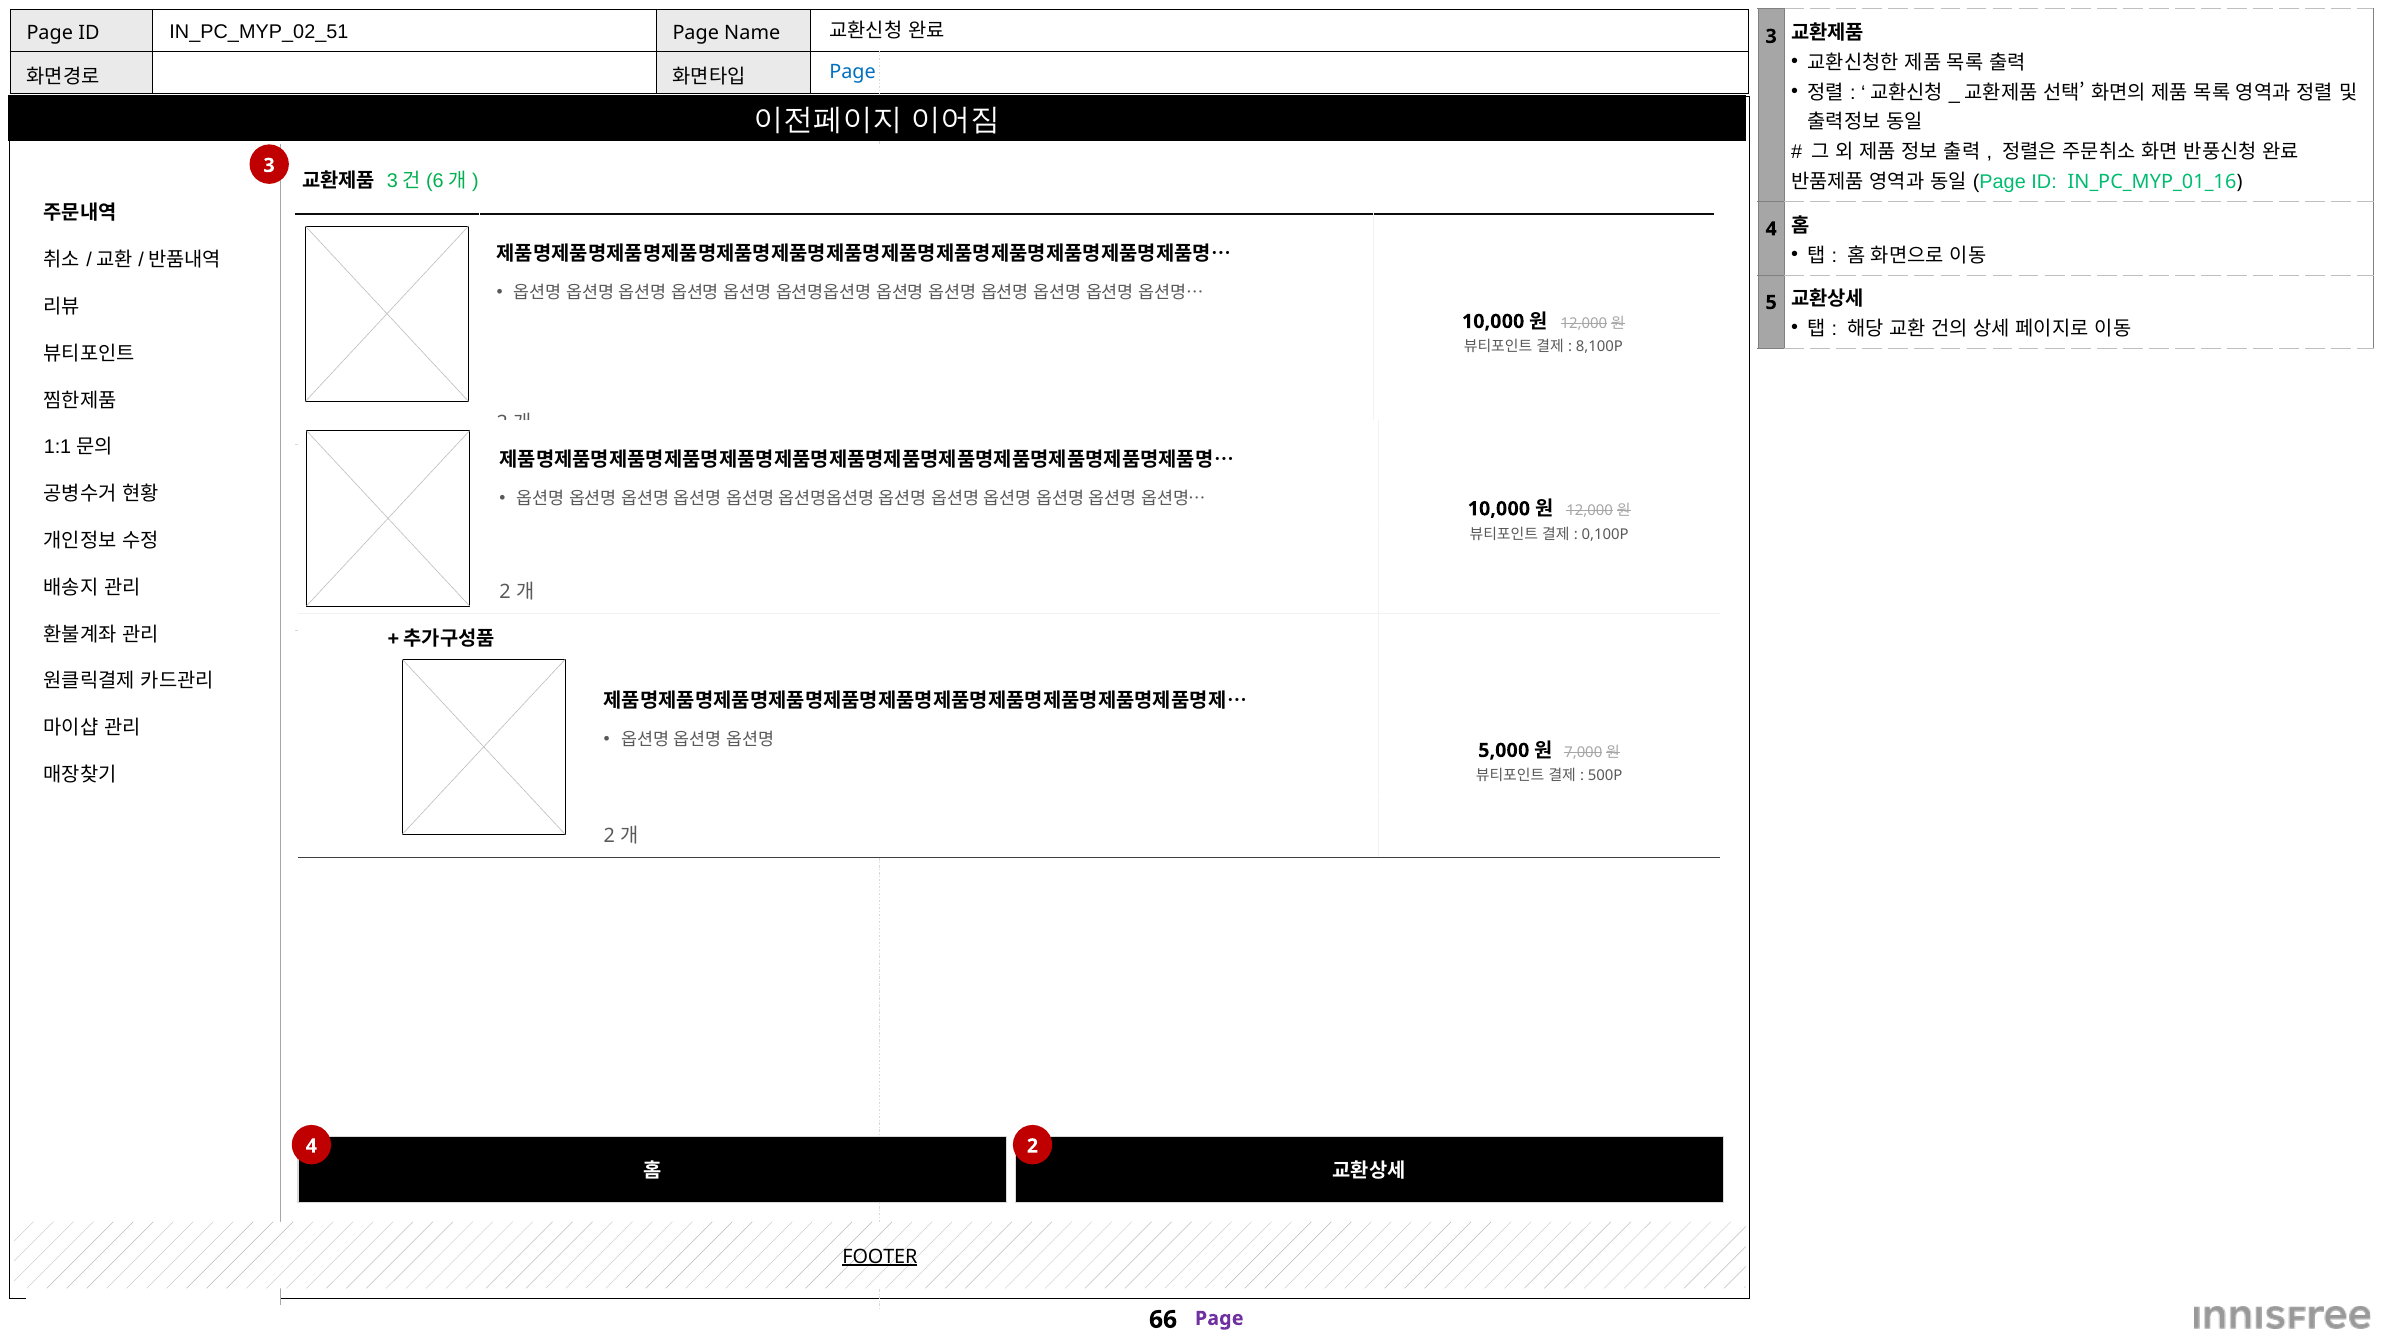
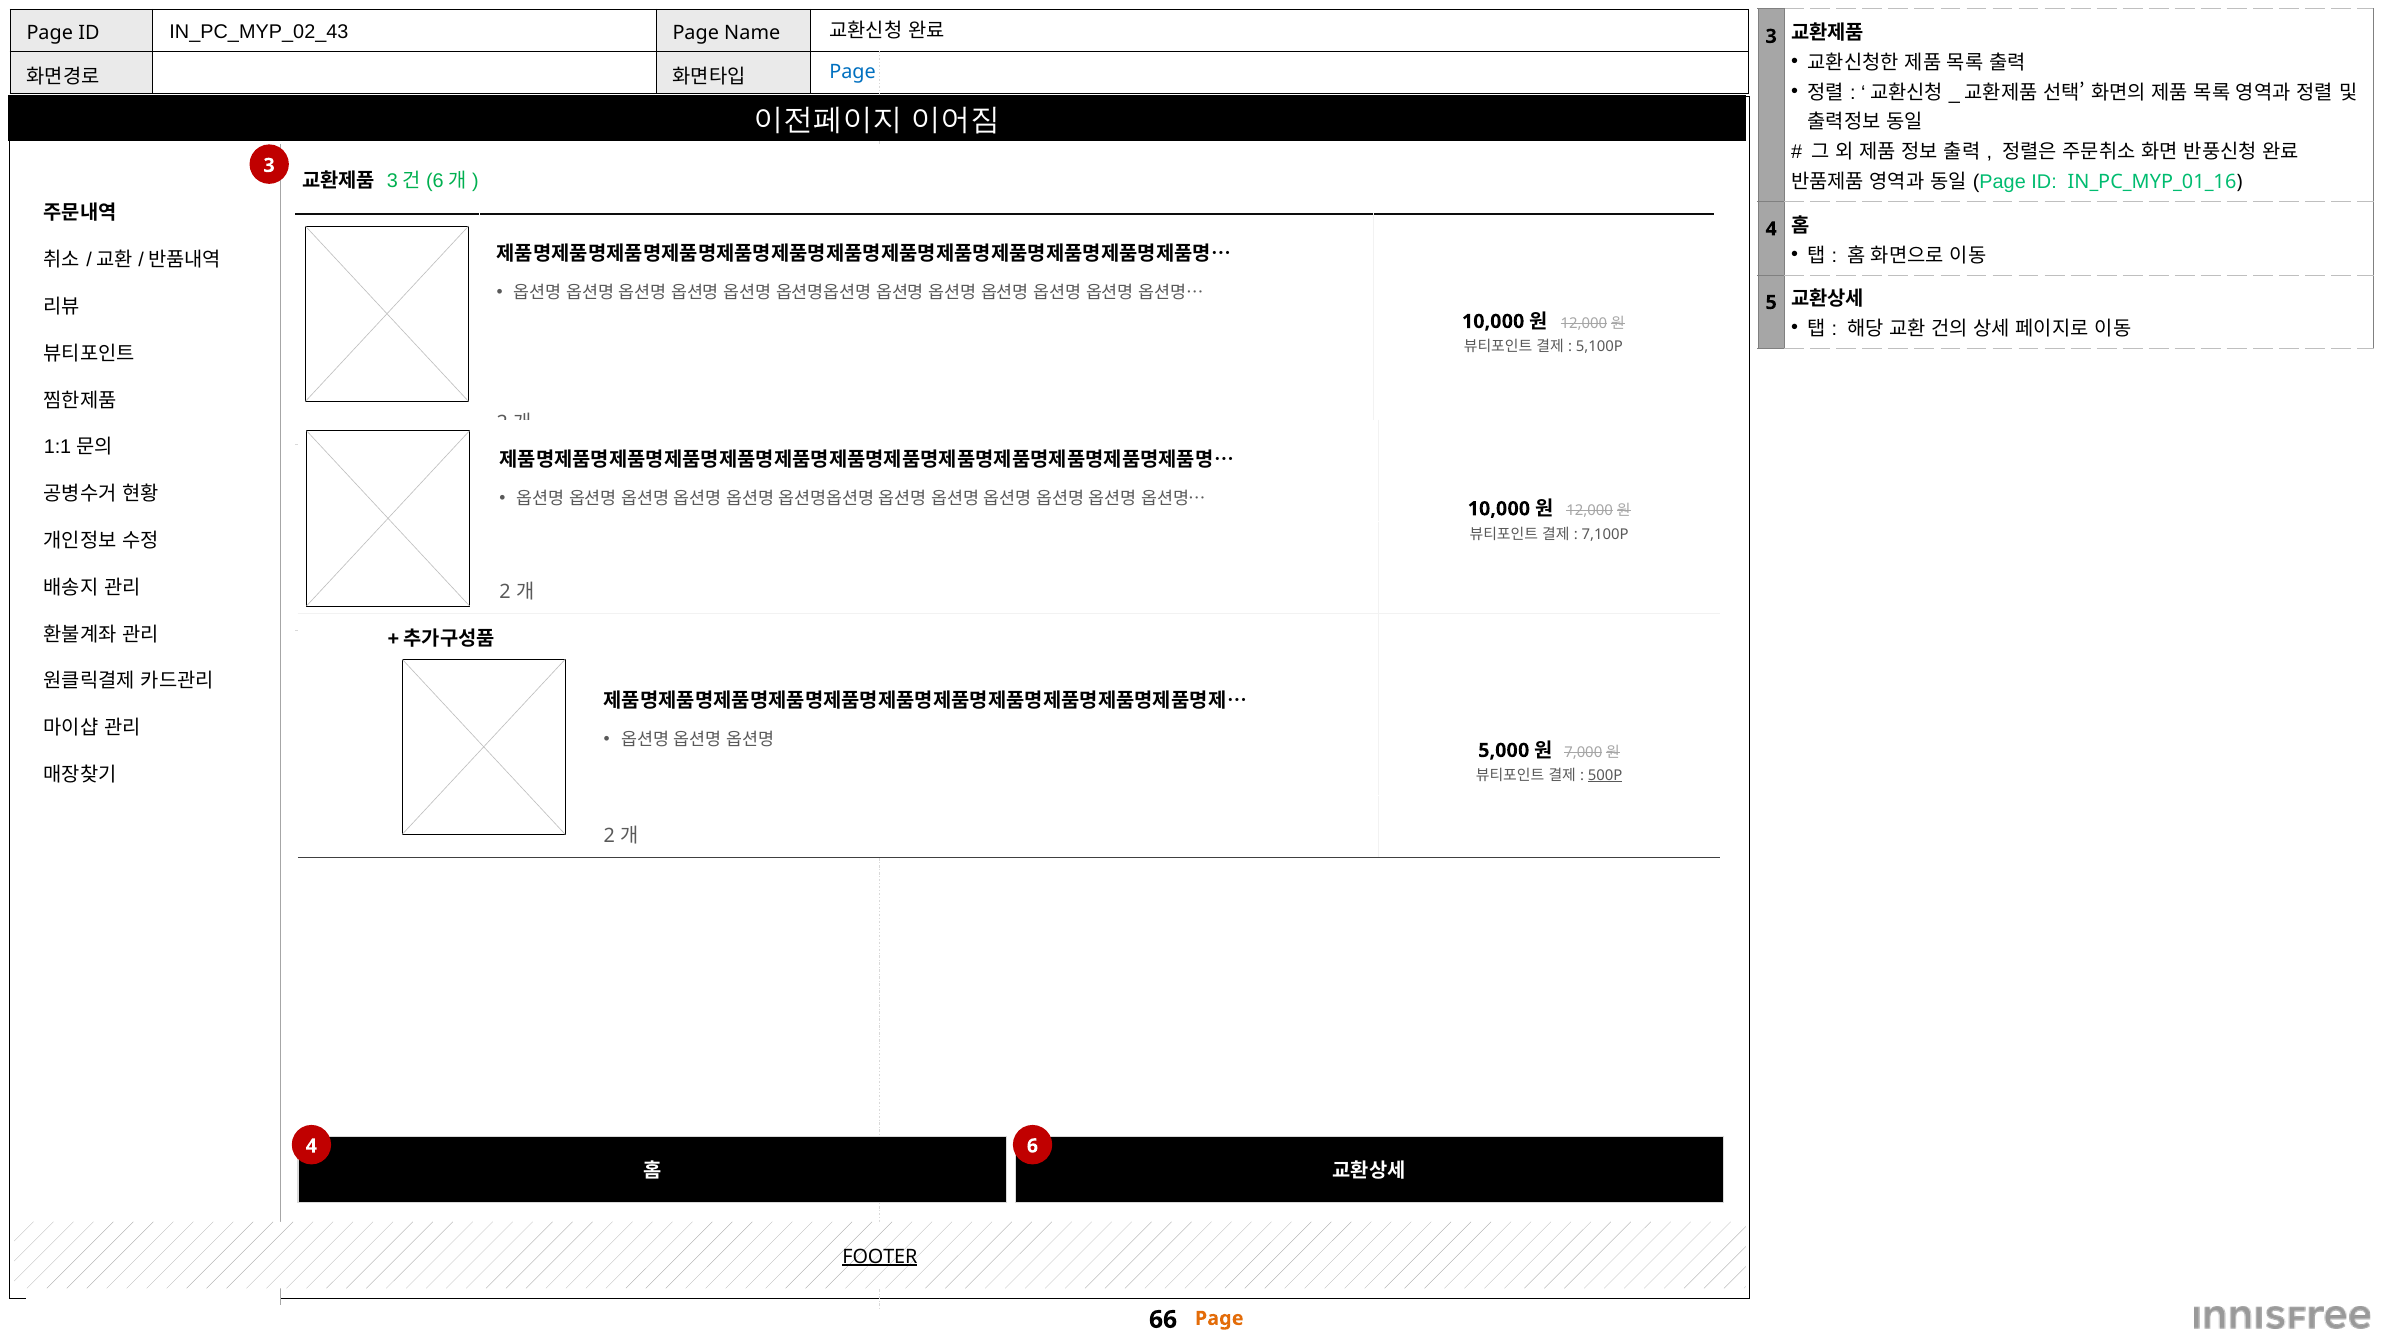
IN_PC_MYP_02_51: IN_PC_MYP_02_51 -> IN_PC_MYP_02_43
8,100P: 8,100P -> 5,100P
0,100P: 0,100P -> 7,100P
500P underline: none -> present
4 2: 2 -> 6
Page at (1219, 1319) colour: purple -> orange
